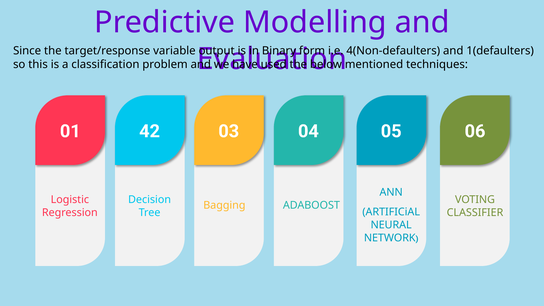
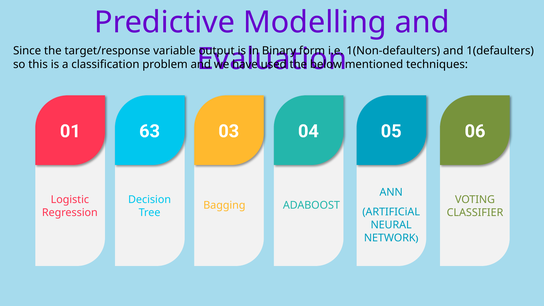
4(Non-defaulters: 4(Non-defaulters -> 1(Non-defaulters
42: 42 -> 63
